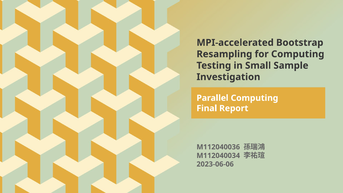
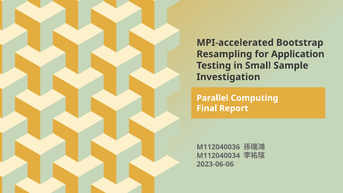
for Computing: Computing -> Application
